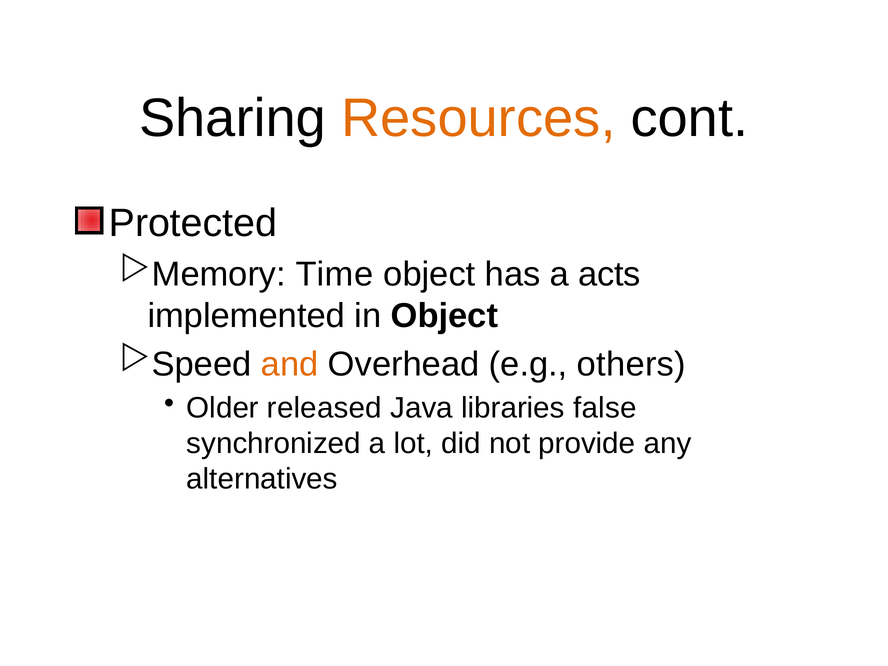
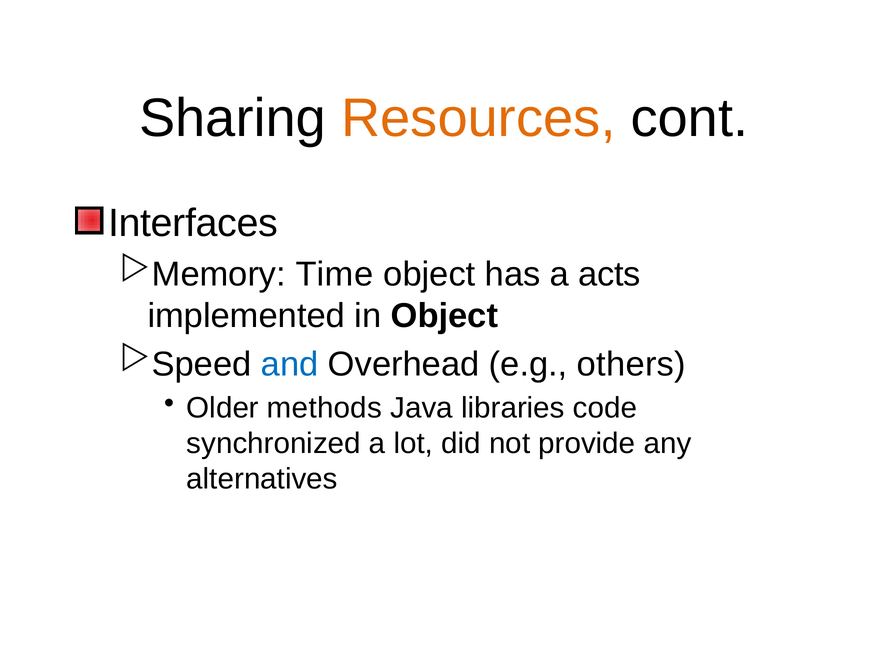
Protected: Protected -> Interfaces
and colour: orange -> blue
released: released -> methods
false: false -> code
